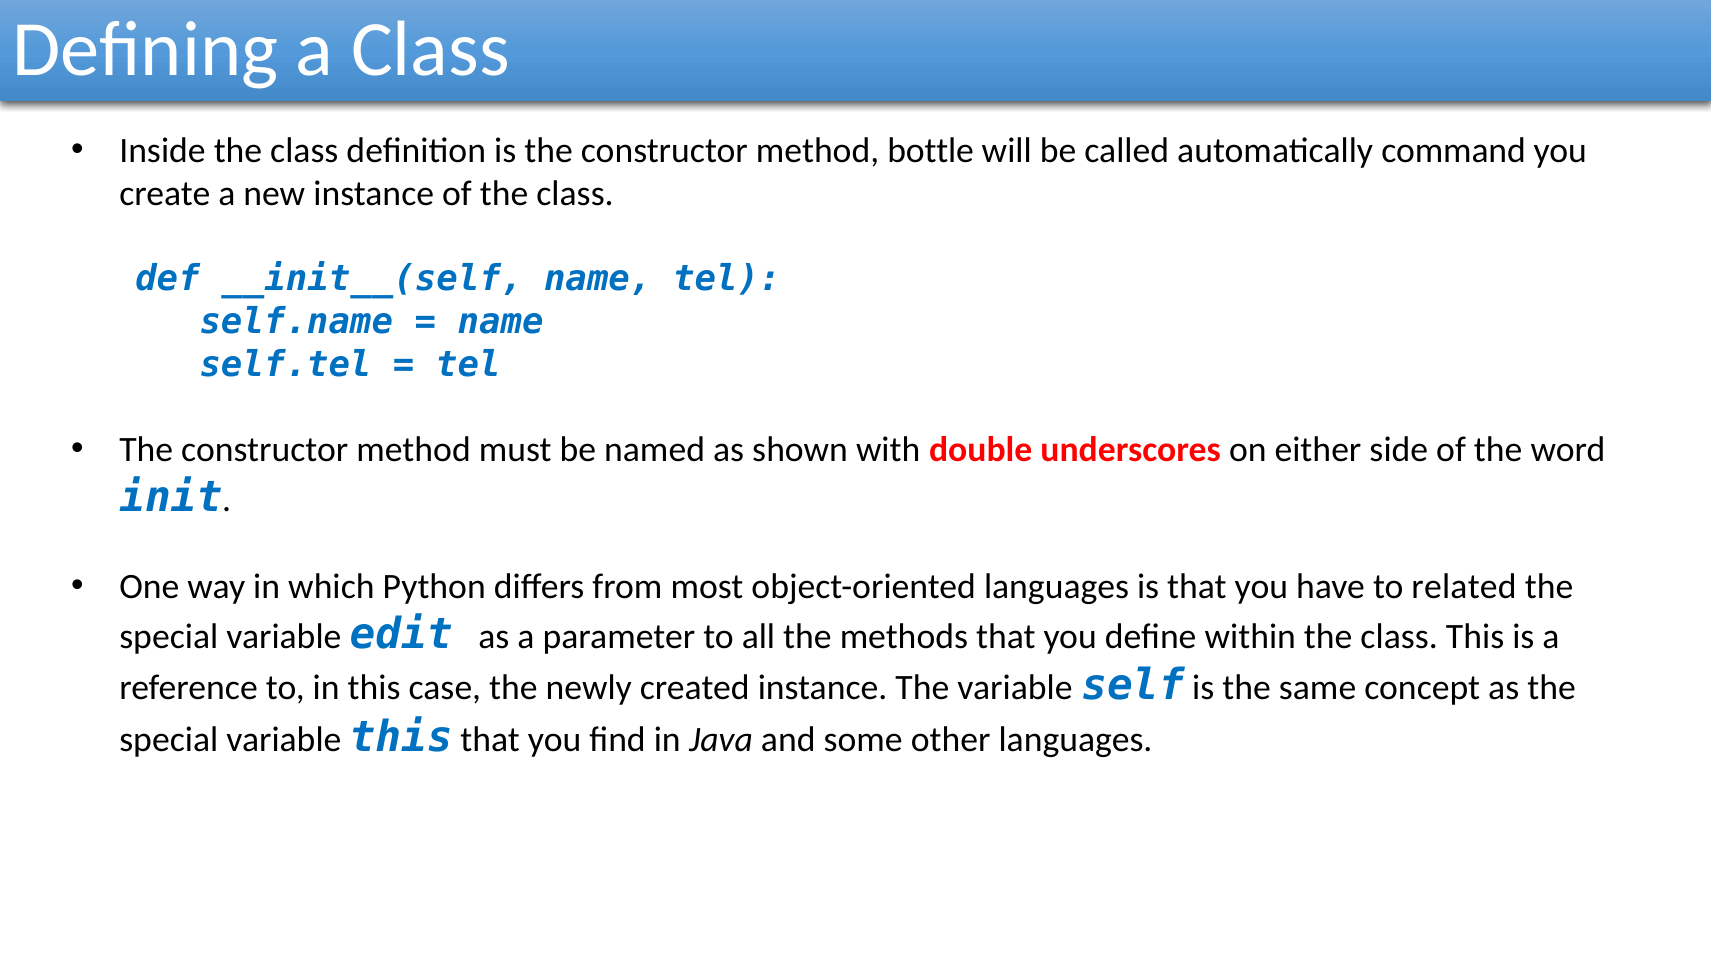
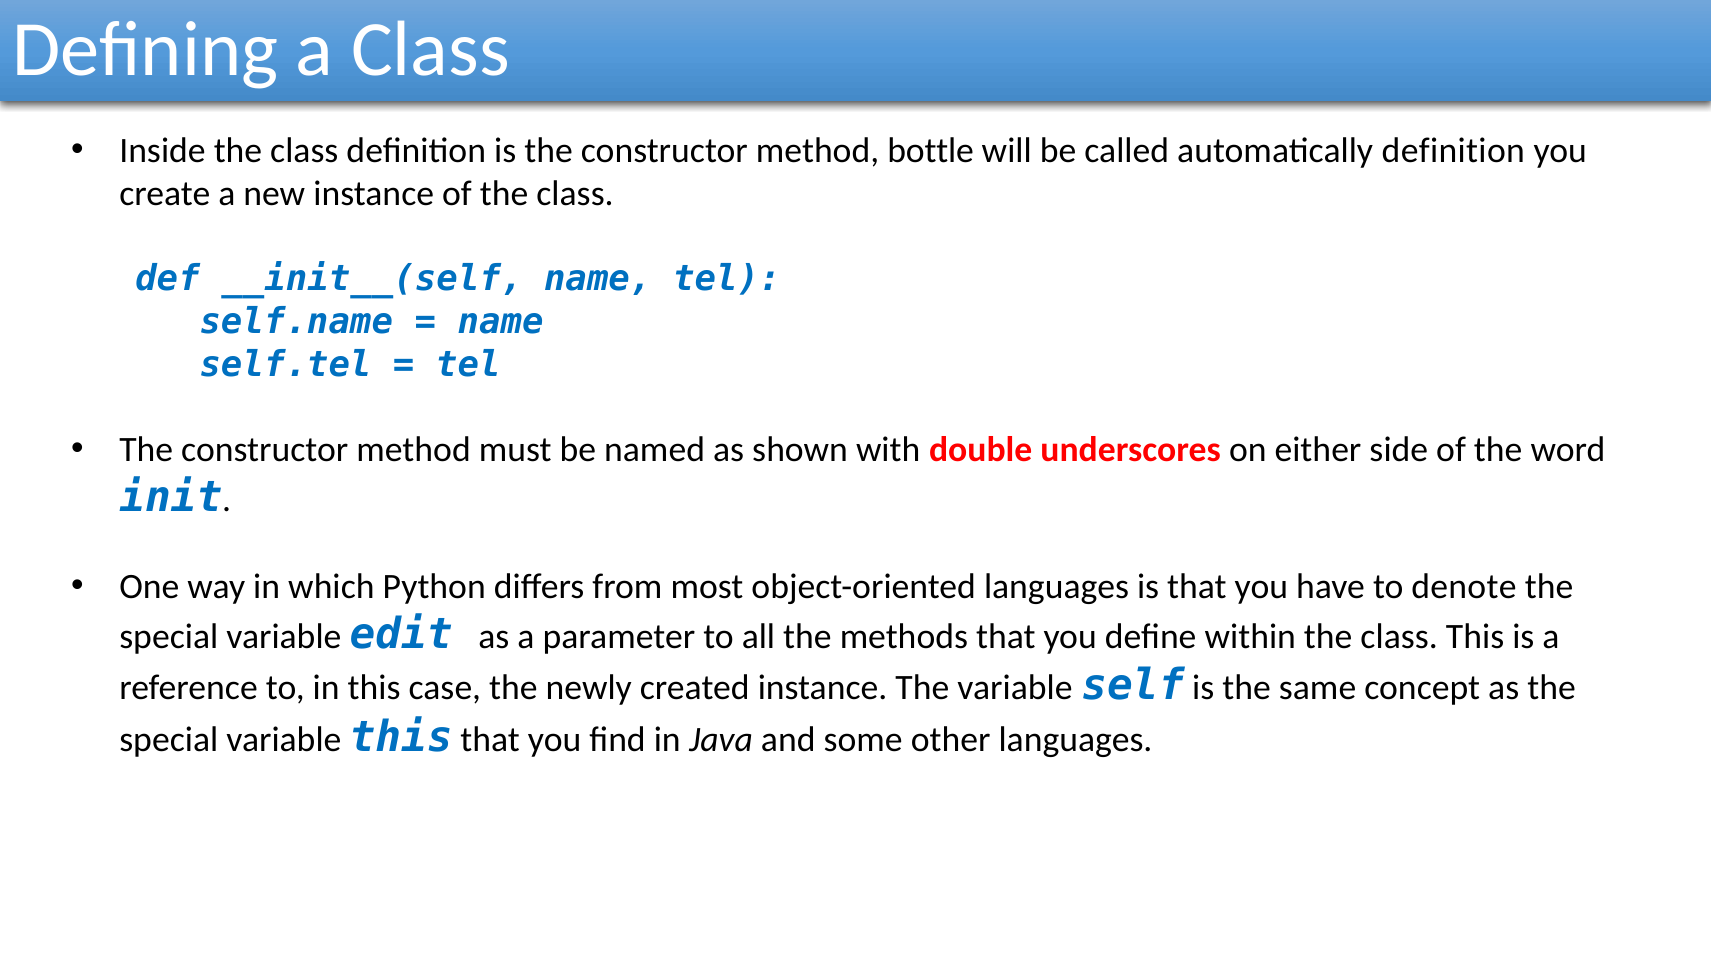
automatically command: command -> definition
related: related -> denote
